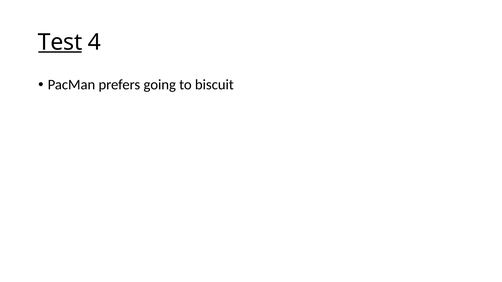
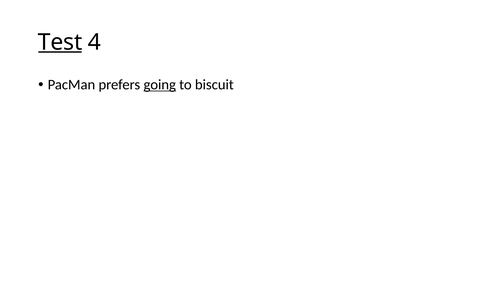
going underline: none -> present
